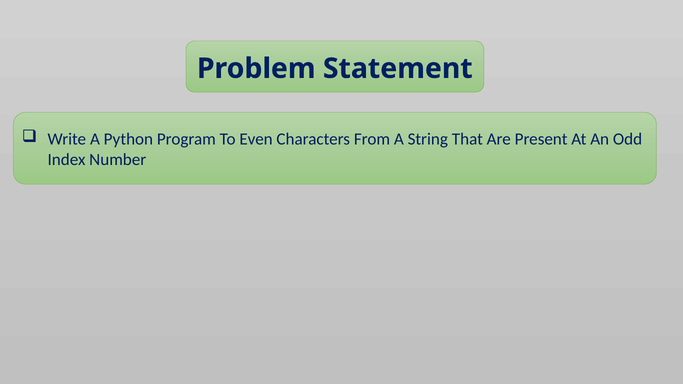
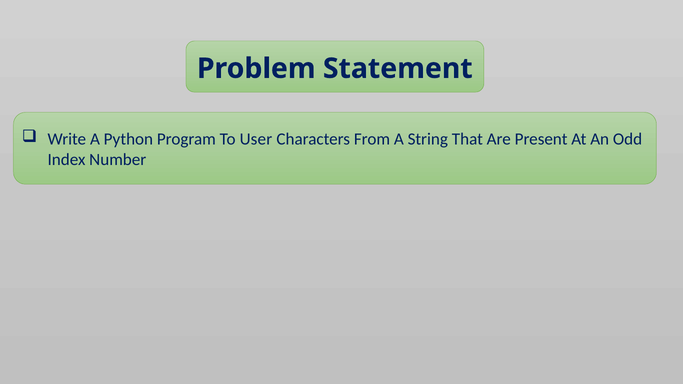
Even: Even -> User
